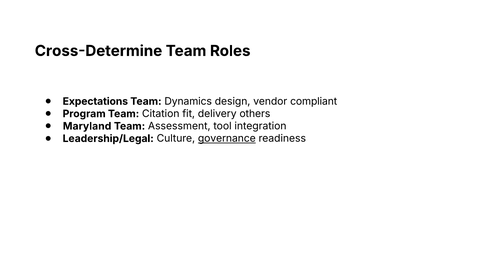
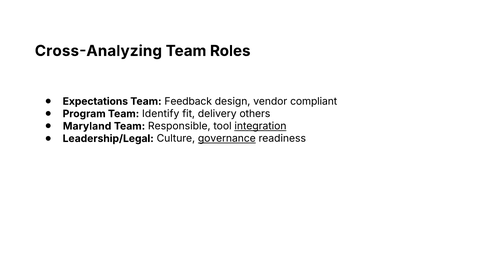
Cross-Determine: Cross-Determine -> Cross-Analyzing
Dynamics: Dynamics -> Feedback
Citation: Citation -> Identify
Assessment: Assessment -> Responsible
integration underline: none -> present
